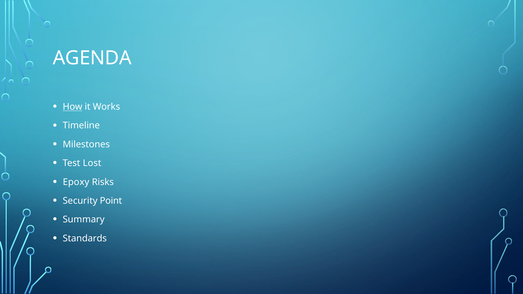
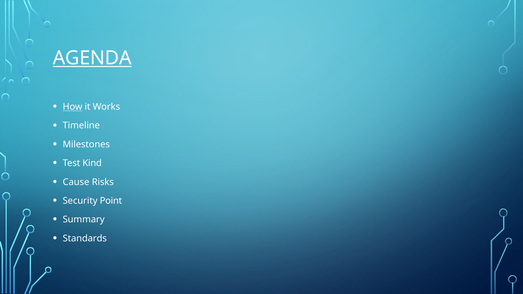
AGENDA underline: none -> present
Lost: Lost -> Kind
Epoxy: Epoxy -> Cause
